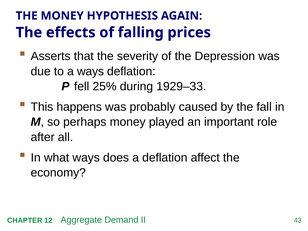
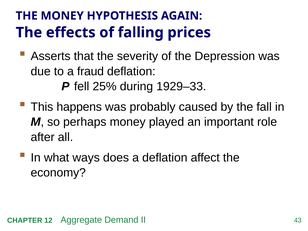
a ways: ways -> fraud
